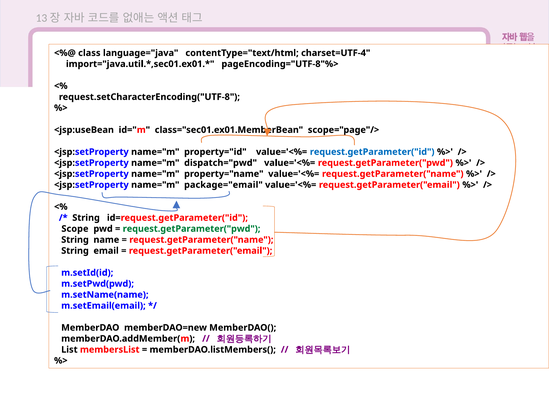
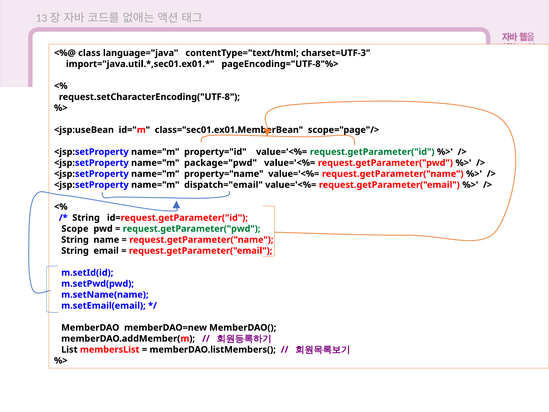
charset=UTF-4: charset=UTF-4 -> charset=UTF-3
request.getParameter("id colour: blue -> green
dispatch="pwd: dispatch="pwd -> package="pwd
package="email: package="email -> dispatch="email
